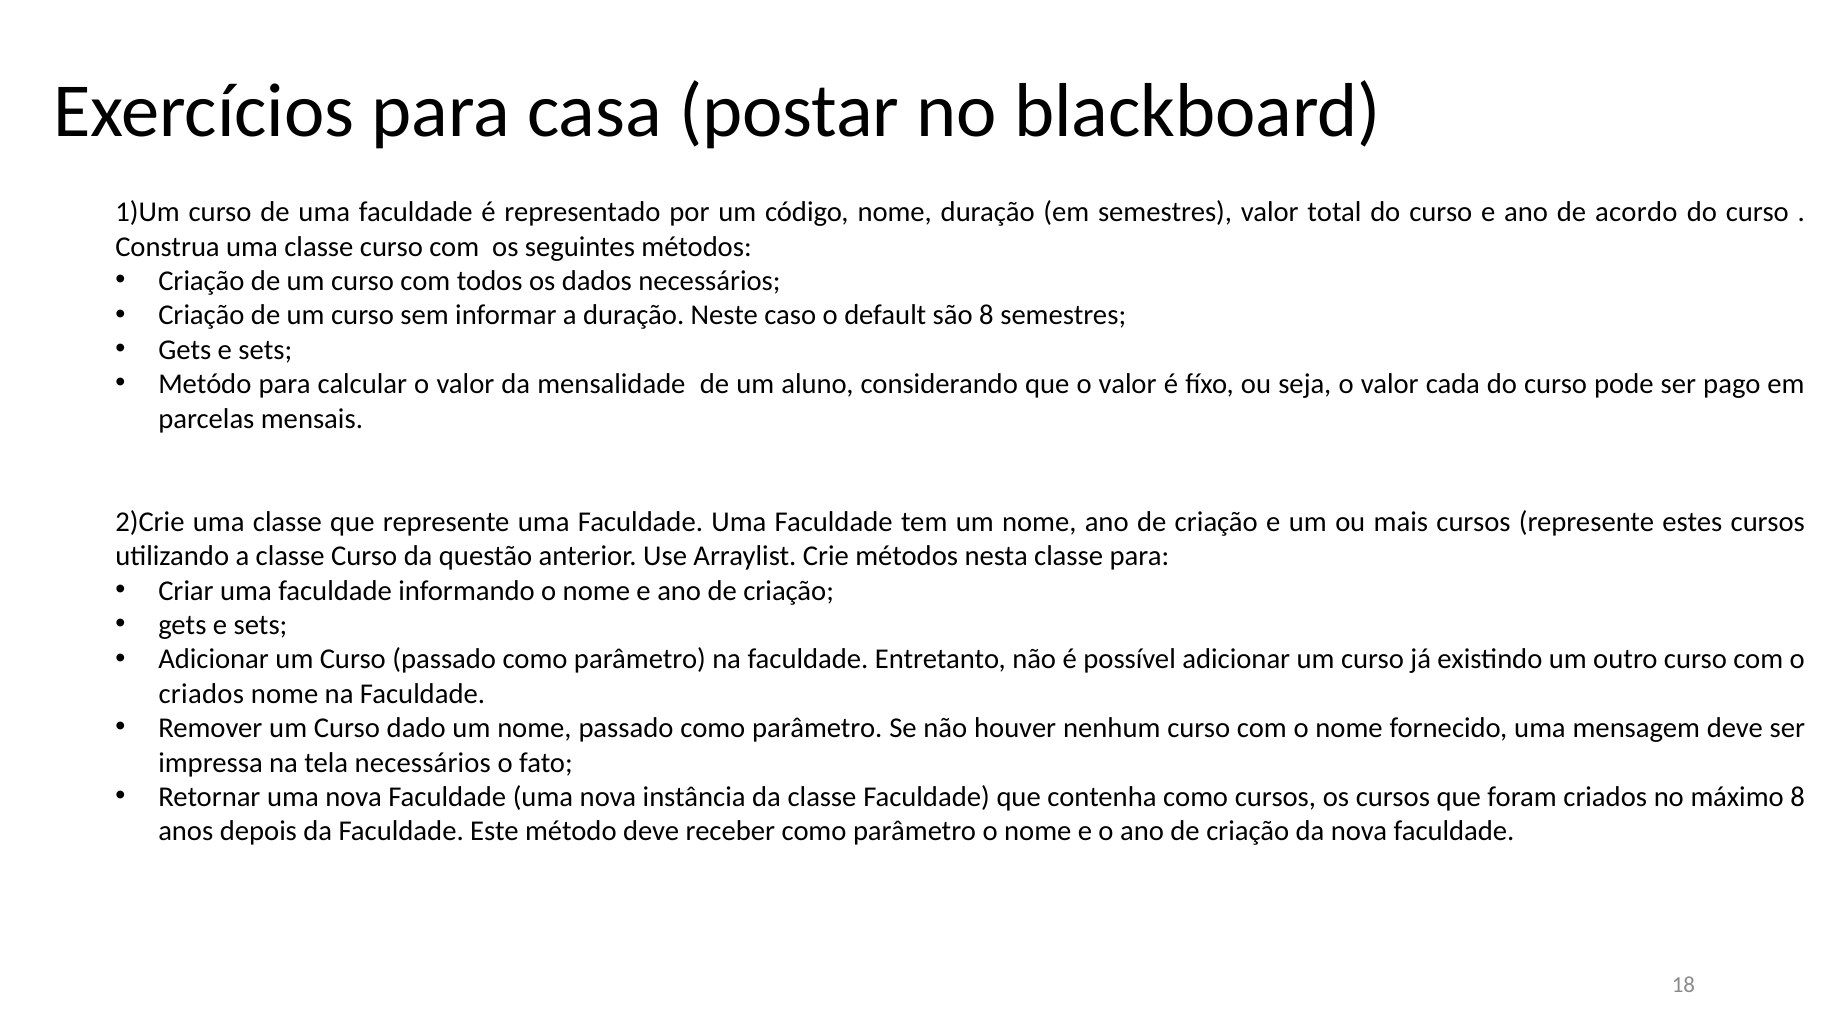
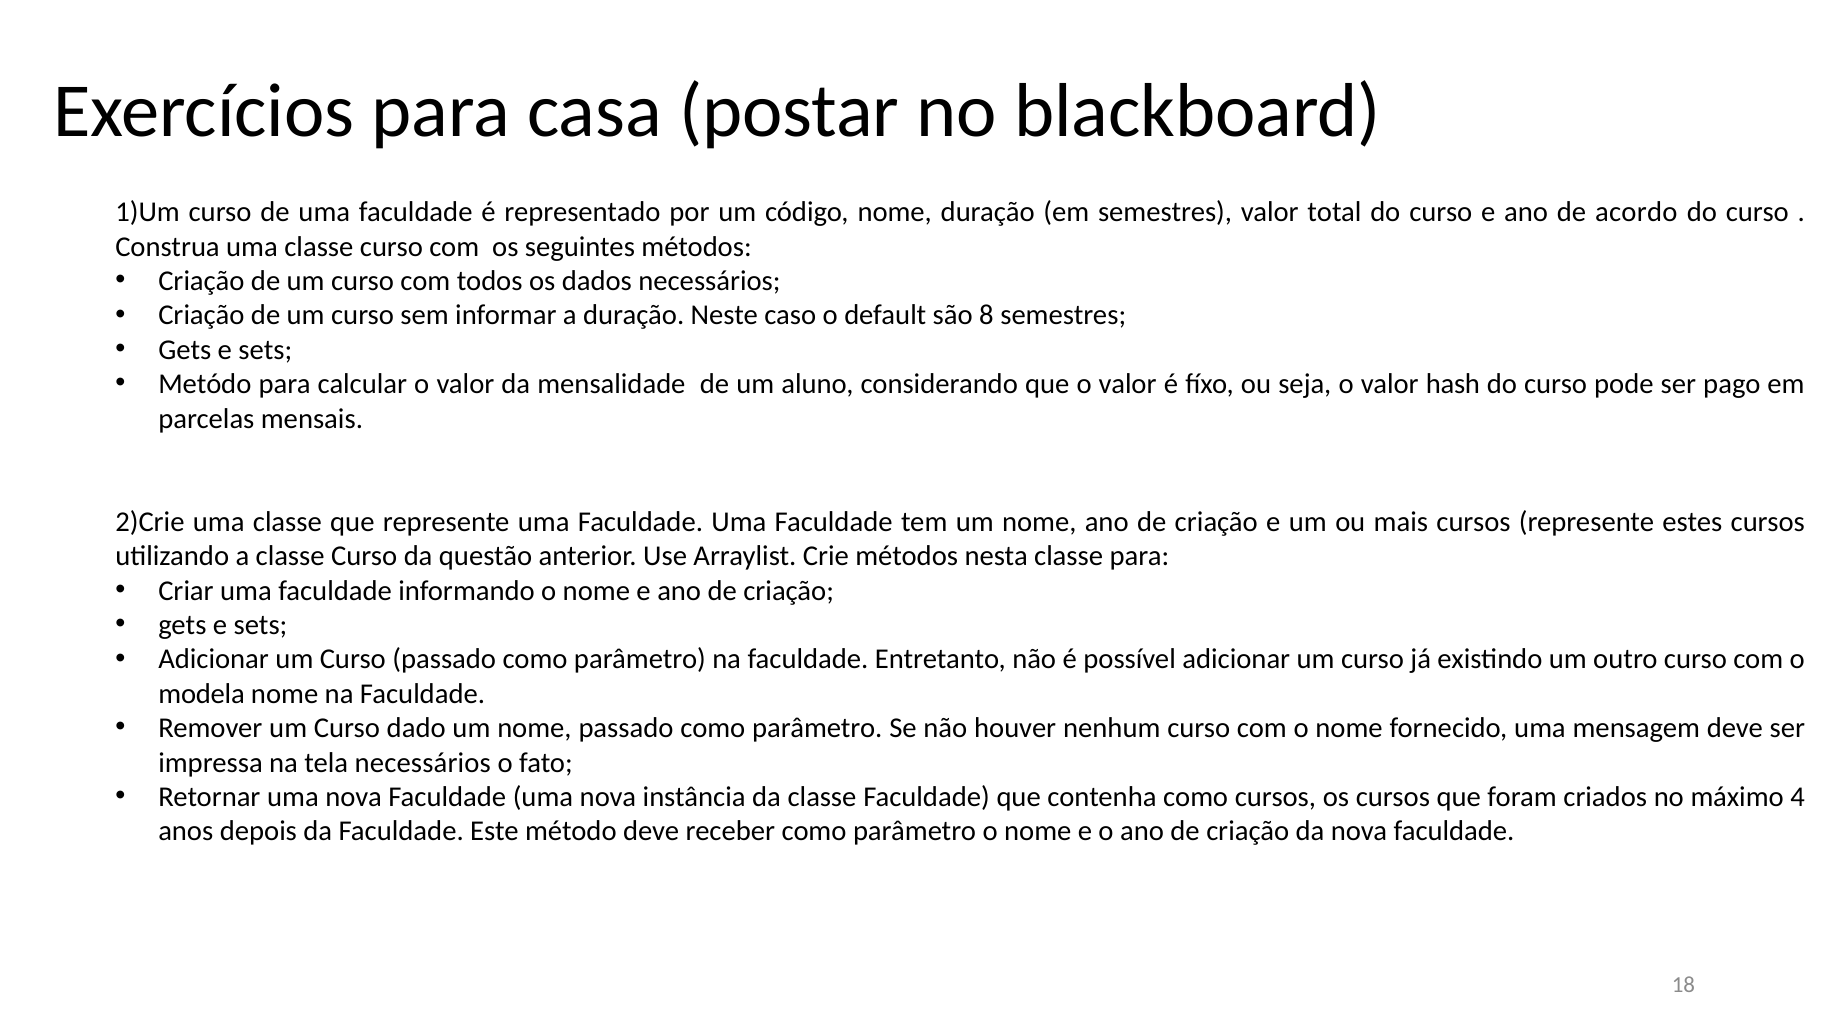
cada: cada -> hash
criados at (201, 694): criados -> modela
máximo 8: 8 -> 4
